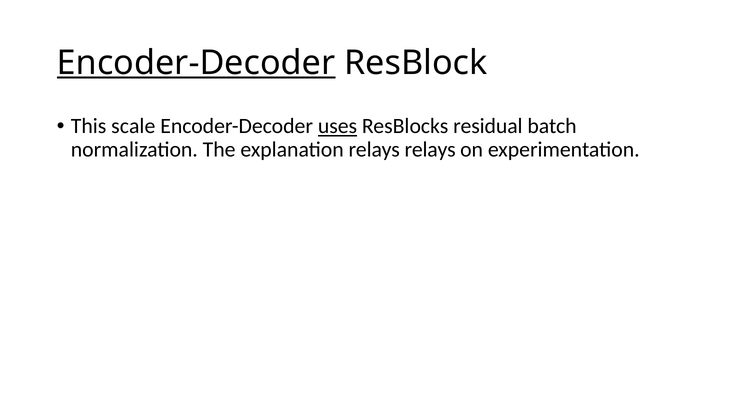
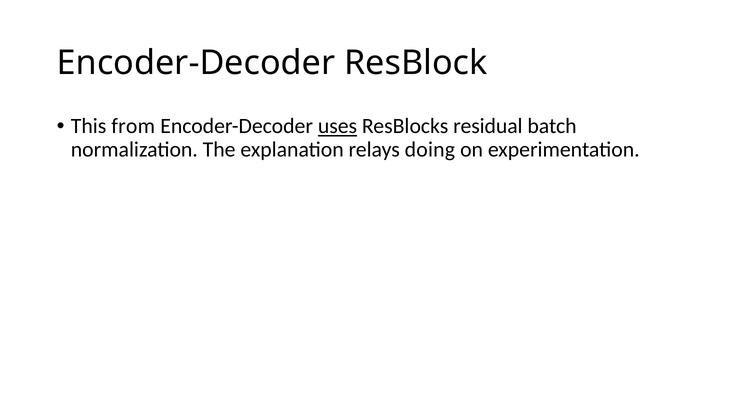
Encoder-Decoder at (196, 63) underline: present -> none
scale: scale -> from
relays relays: relays -> doing
